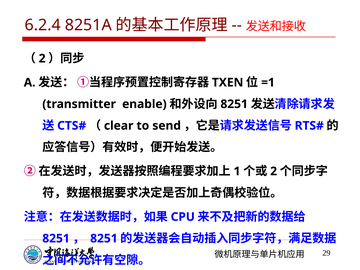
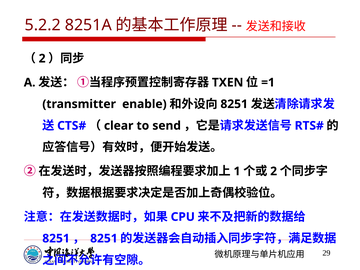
6.2.4: 6.2.4 -> 5.2.2
